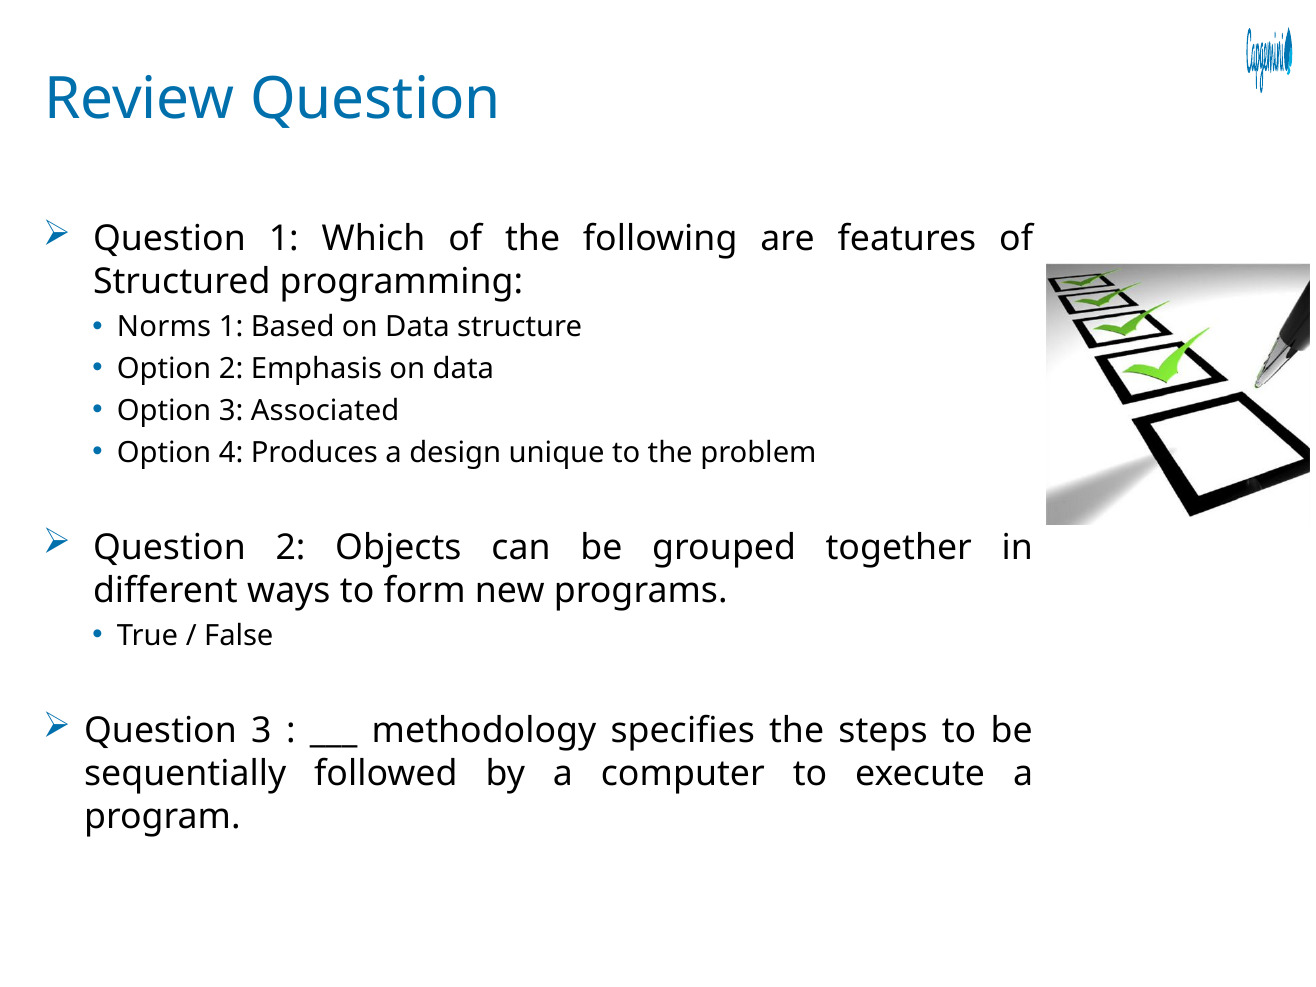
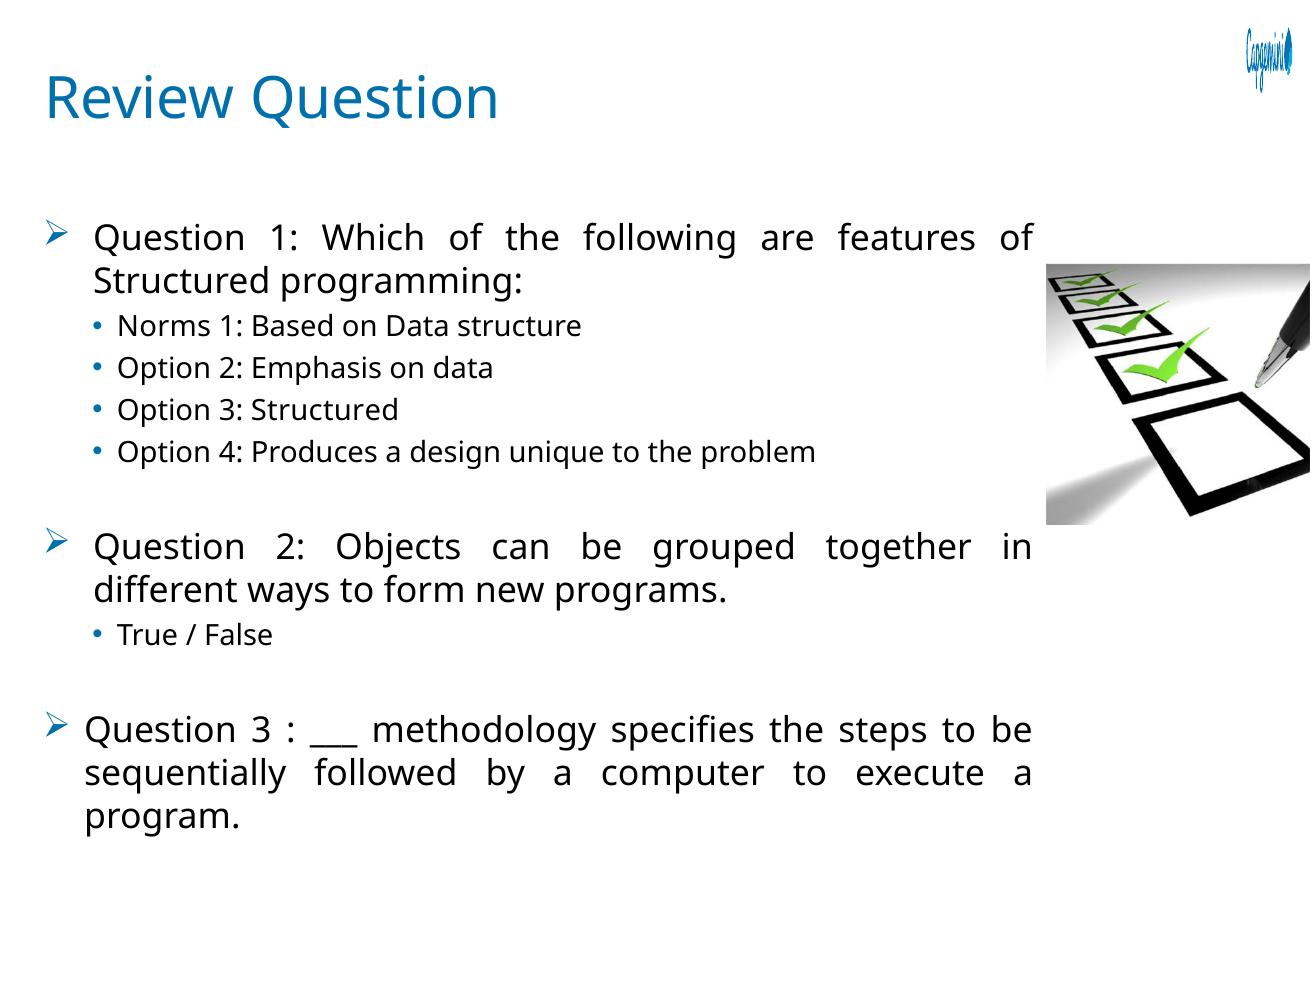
3 Associated: Associated -> Structured
